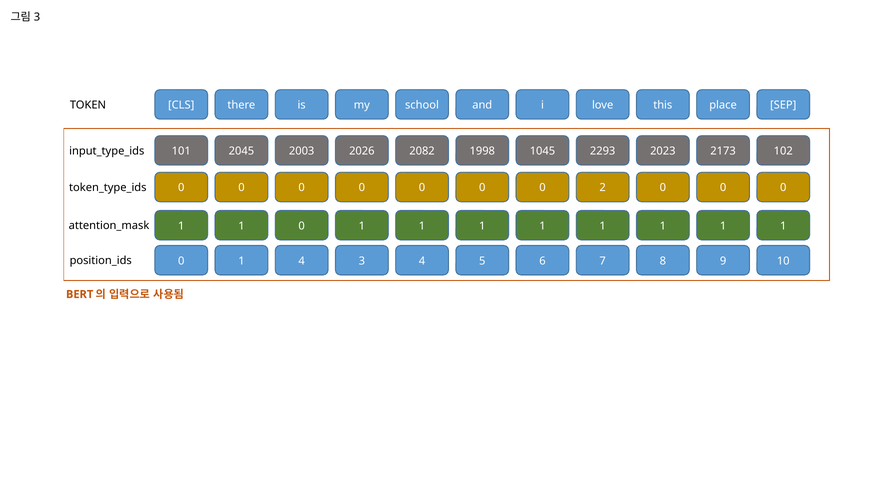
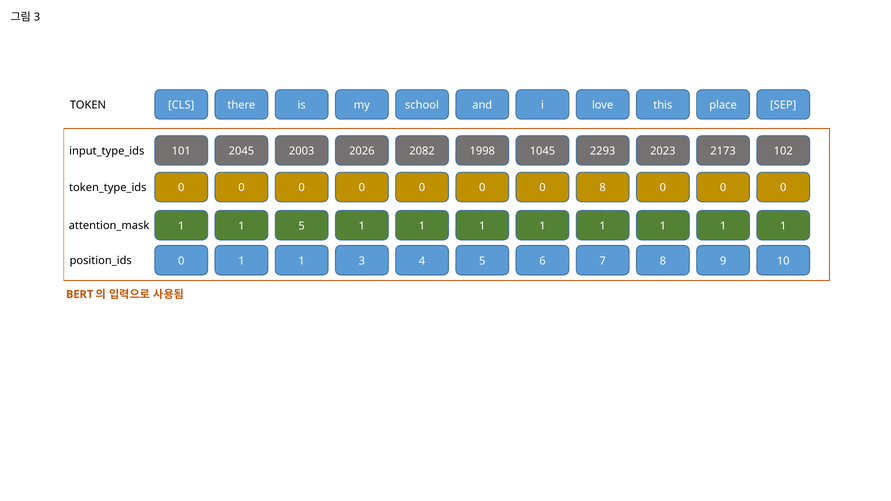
0 2: 2 -> 8
1 0: 0 -> 5
4 at (302, 261): 4 -> 1
